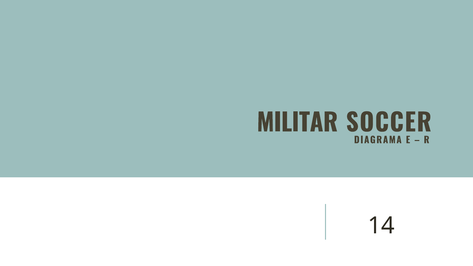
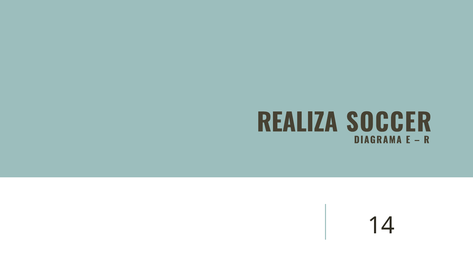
MILITAR: MILITAR -> REALIZA
